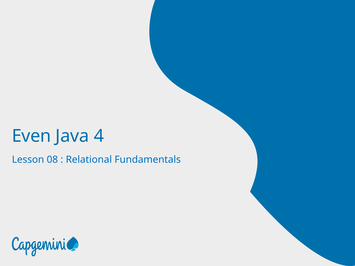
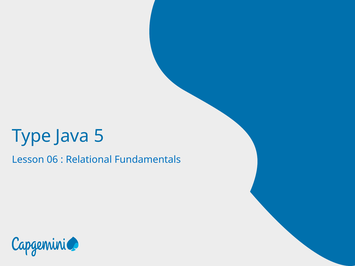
Even: Even -> Type
4: 4 -> 5
08: 08 -> 06
